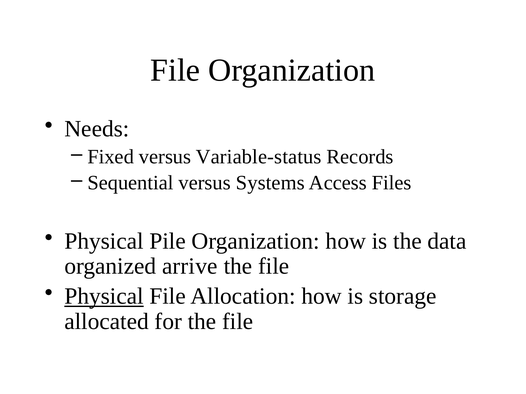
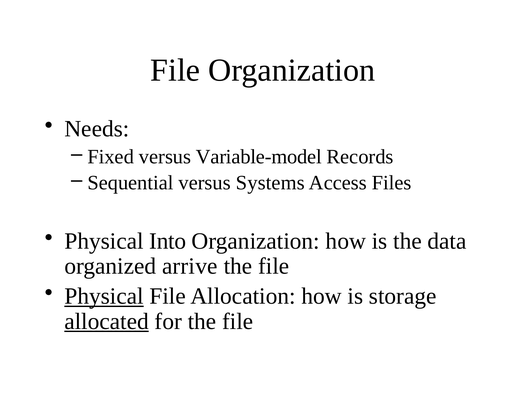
Variable-status: Variable-status -> Variable-model
Pile: Pile -> Into
allocated underline: none -> present
